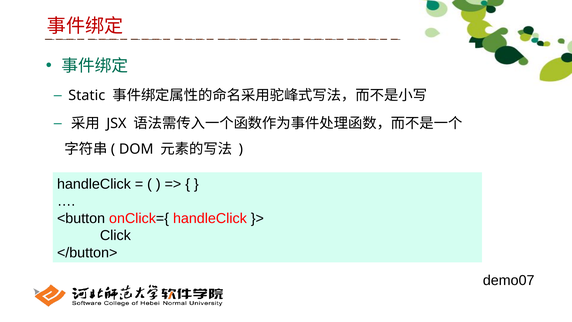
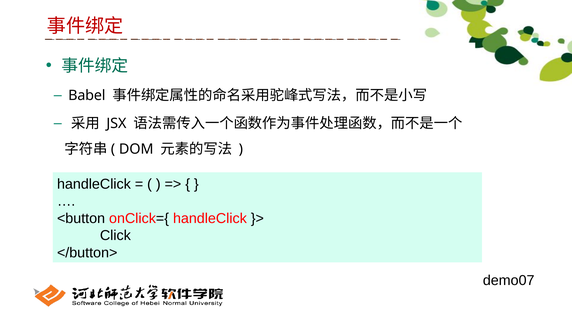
Static: Static -> Babel
